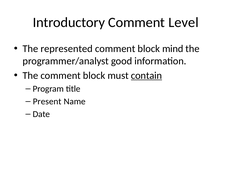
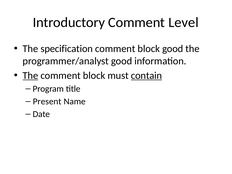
represented: represented -> specification
block mind: mind -> good
The at (30, 75) underline: none -> present
